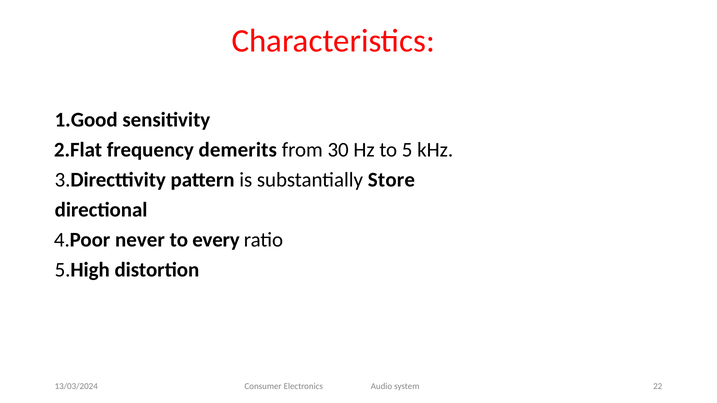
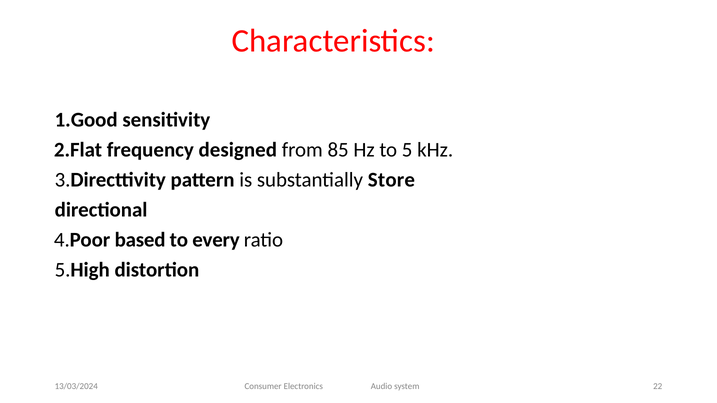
demerits: demerits -> designed
30: 30 -> 85
never: never -> based
